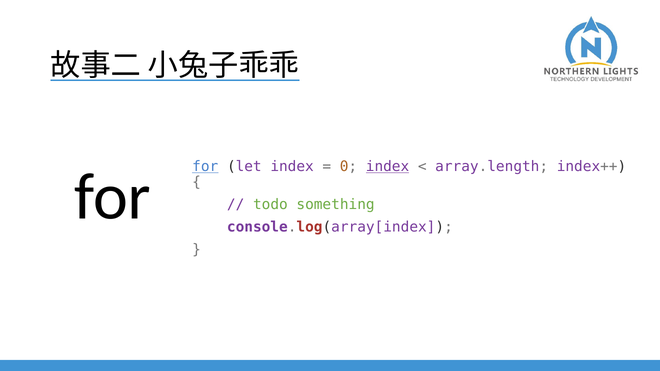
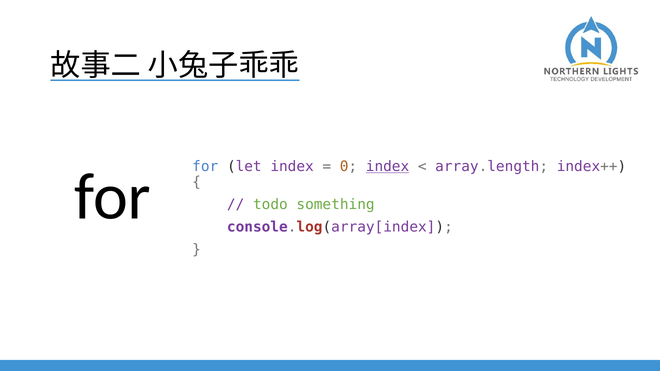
for at (205, 167) underline: present -> none
